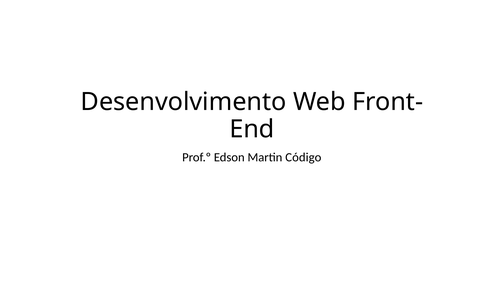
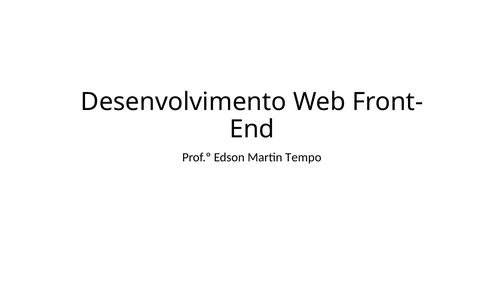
Código: Código -> Tempo
